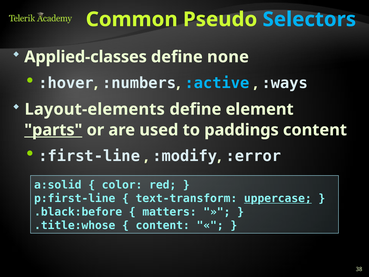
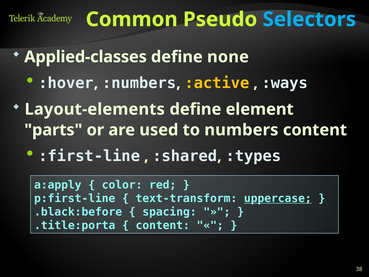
:active colour: light blue -> yellow
parts underline: present -> none
paddings: paddings -> numbers
:modify: :modify -> :shared
:error: :error -> :types
a:solid: a:solid -> a:apply
matters: matters -> spacing
.title:whose: .title:whose -> .title:porta
